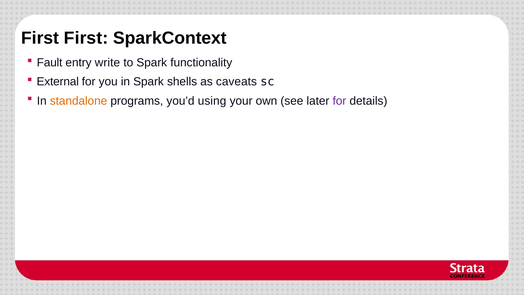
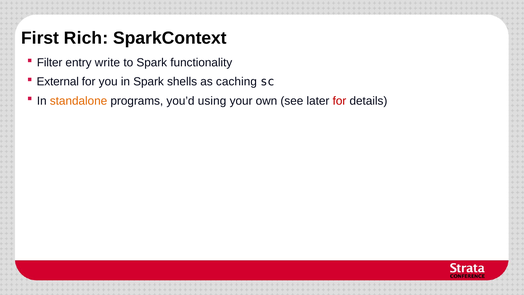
First First: First -> Rich
Fault: Fault -> Filter
caveats: caveats -> caching
for at (339, 101) colour: purple -> red
